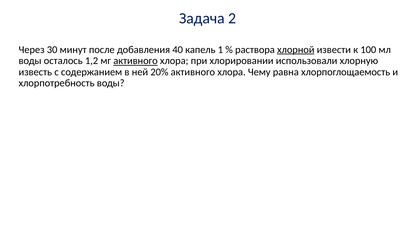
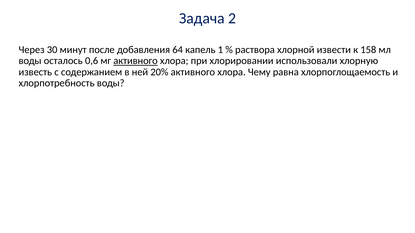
40: 40 -> 64
хлорной underline: present -> none
100: 100 -> 158
1,2: 1,2 -> 0,6
